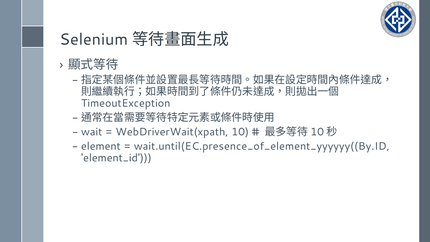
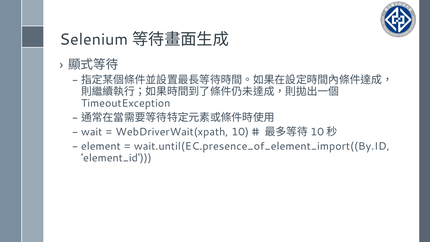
wait.until(EC.presence_of_element_yyyyyy((By.ID: wait.until(EC.presence_of_element_yyyyyy((By.ID -> wait.until(EC.presence_of_element_import((By.ID
